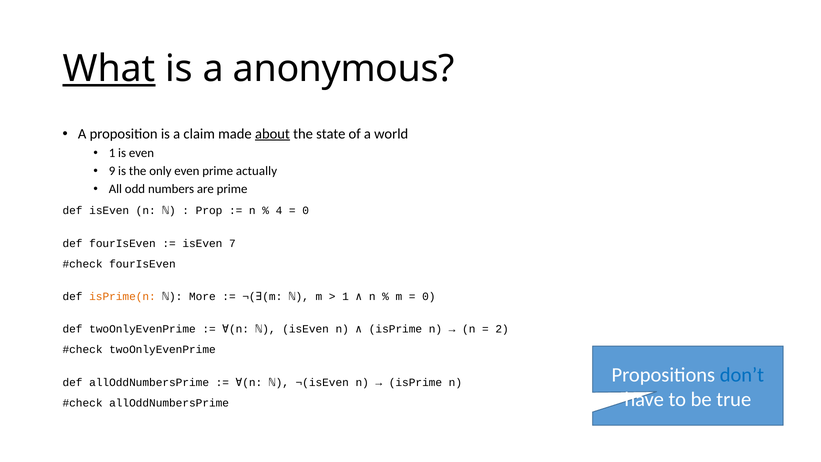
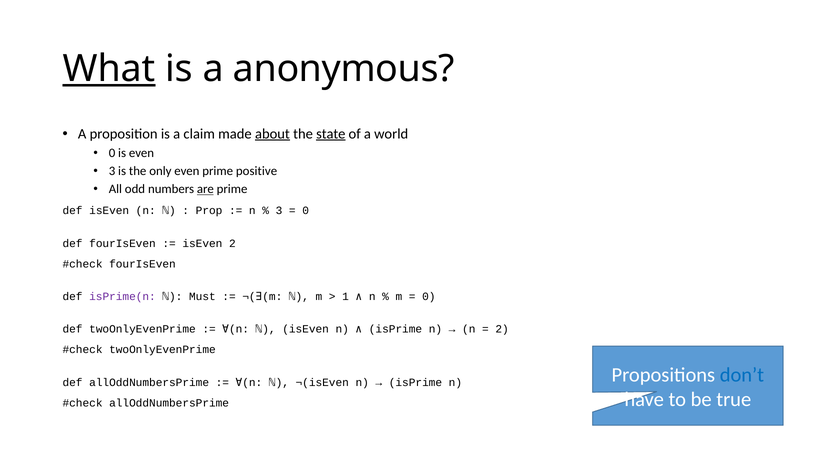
state underline: none -> present
1 at (112, 153): 1 -> 0
9 at (112, 171): 9 -> 3
actually: actually -> positive
are underline: none -> present
4 at (279, 211): 4 -> 3
isEven 7: 7 -> 2
isPrime(n colour: orange -> purple
More: More -> Must
